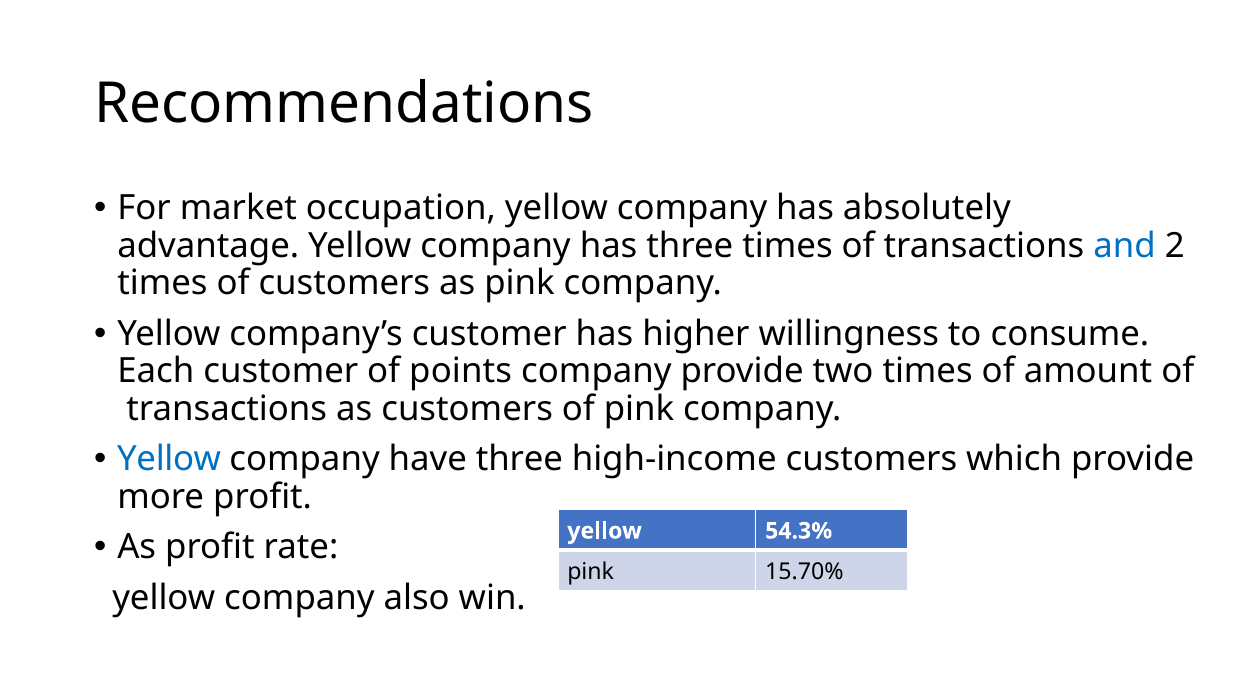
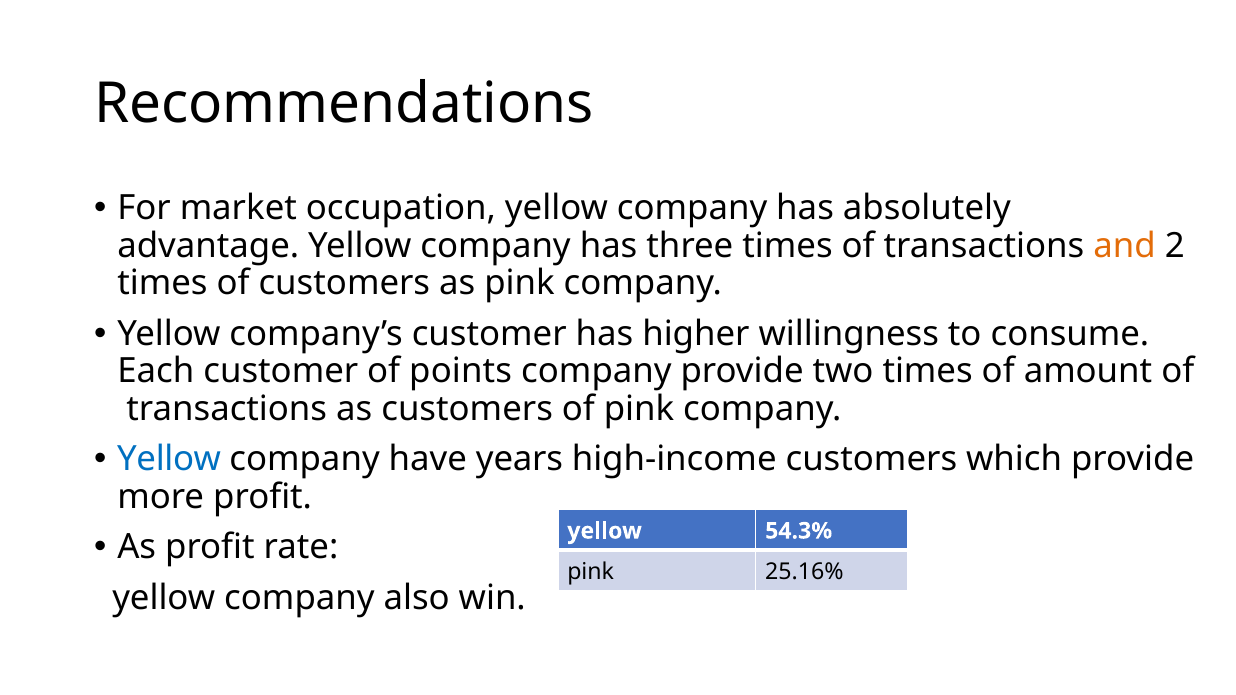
and colour: blue -> orange
have three: three -> years
15.70%: 15.70% -> 25.16%
